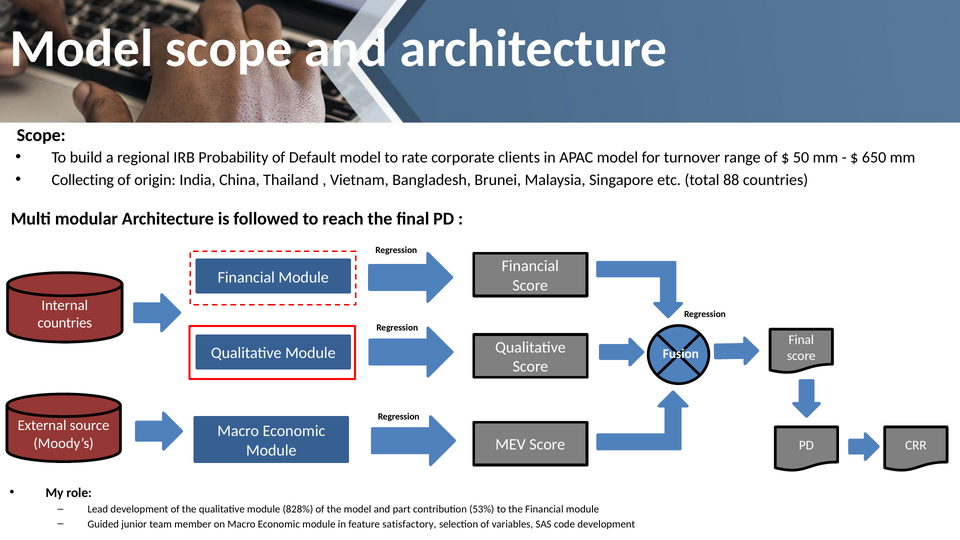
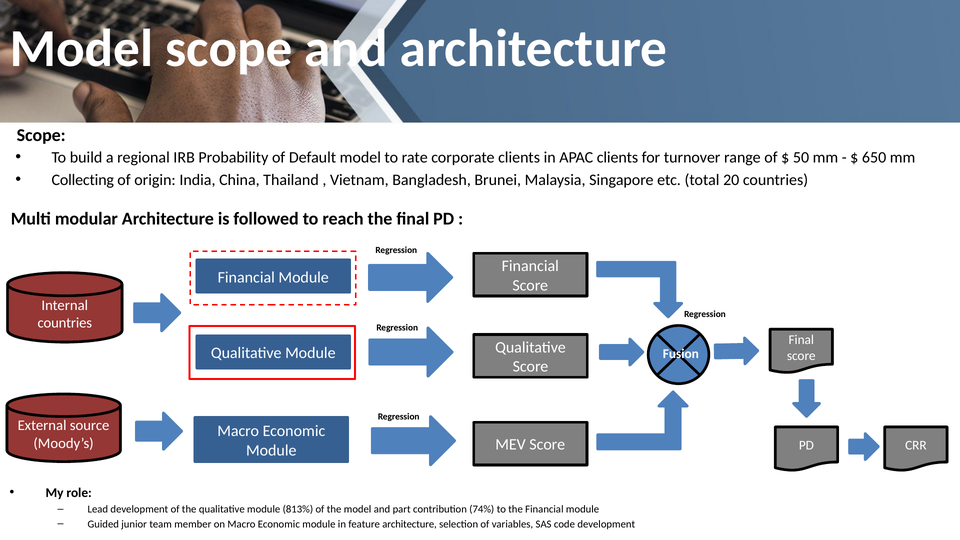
APAC model: model -> clients
88: 88 -> 20
828%: 828% -> 813%
53%: 53% -> 74%
feature satisfactory: satisfactory -> architecture
